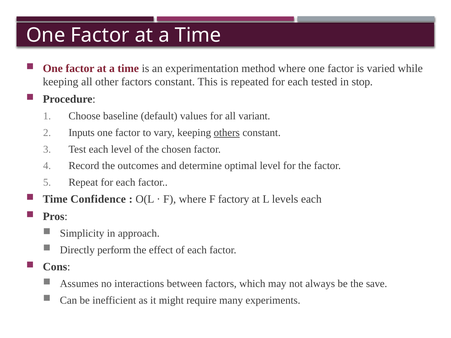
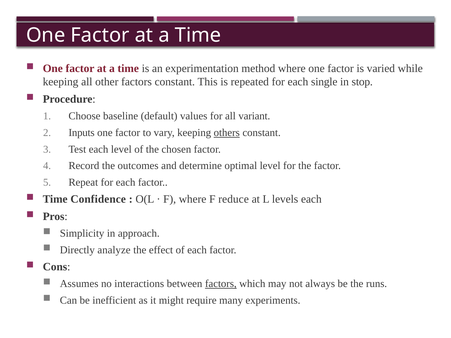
tested: tested -> single
factory: factory -> reduce
perform: perform -> analyze
factors at (221, 284) underline: none -> present
save: save -> runs
